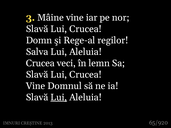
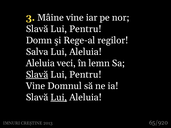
Crucea at (86, 29): Crucea -> Pentru
Crucea at (40, 63): Crucea -> Aleluia
Slavă at (37, 75) underline: none -> present
Crucea at (86, 75): Crucea -> Pentru
